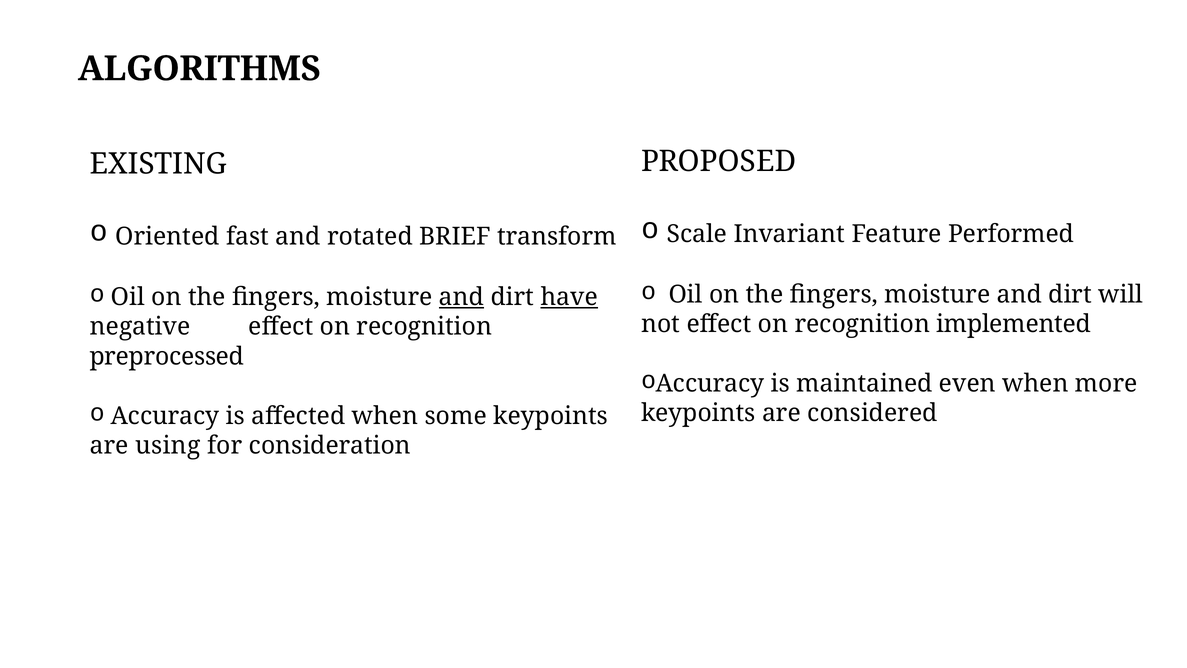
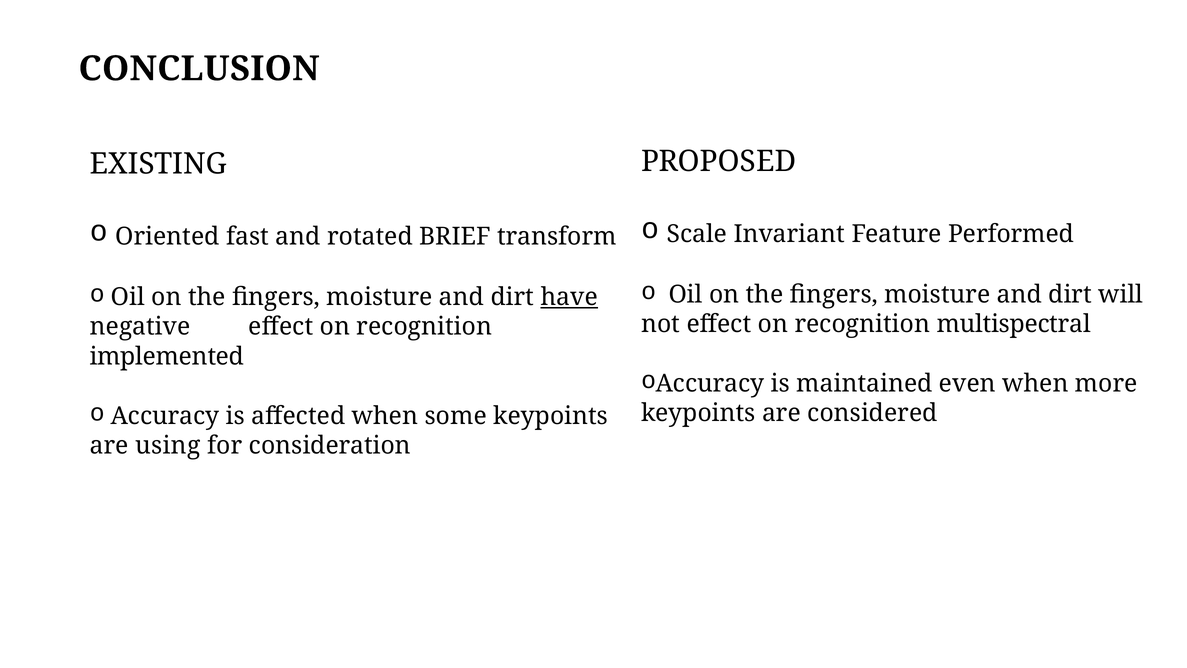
ALGORITHMS: ALGORITHMS -> CONCLUSION
and at (462, 297) underline: present -> none
implemented: implemented -> multispectral
preprocessed: preprocessed -> implemented
